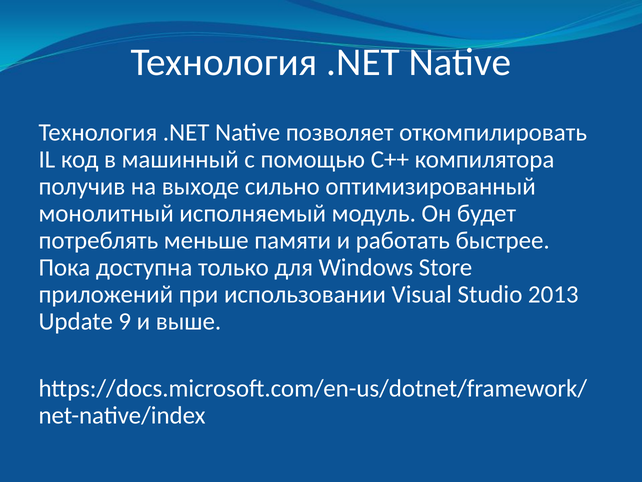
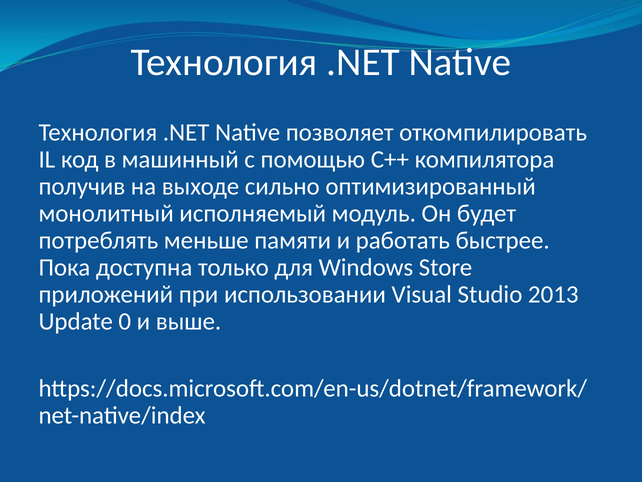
9: 9 -> 0
